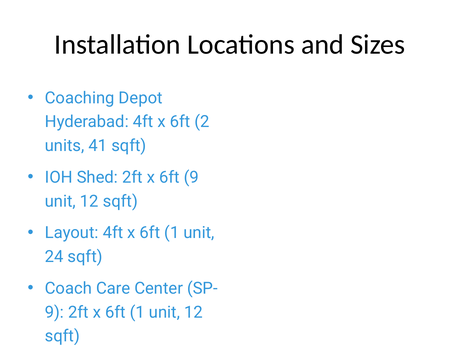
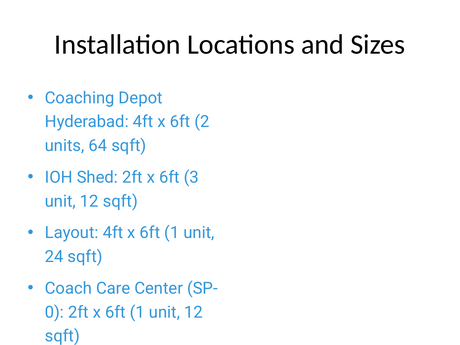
41: 41 -> 64
6ft 9: 9 -> 3
9 at (54, 312): 9 -> 0
